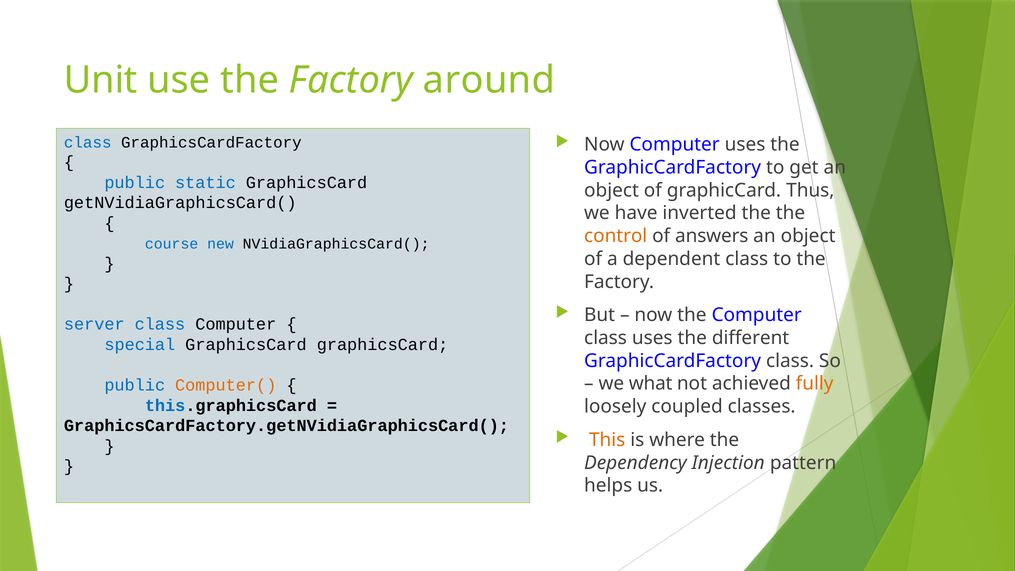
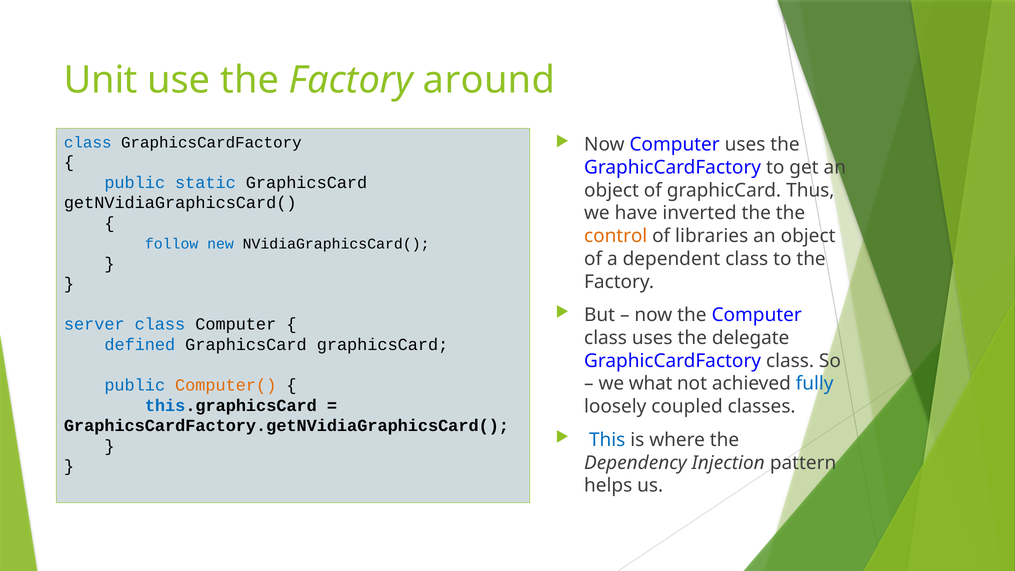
answers: answers -> libraries
course: course -> follow
different: different -> delegate
special: special -> defined
fully colour: orange -> blue
This colour: orange -> blue
